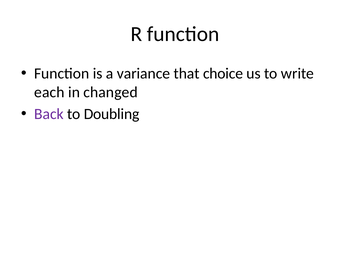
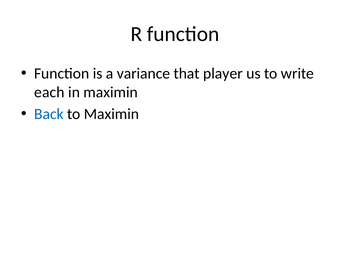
choice: choice -> player
in changed: changed -> maximin
Back colour: purple -> blue
to Doubling: Doubling -> Maximin
